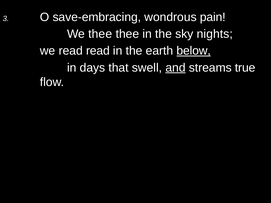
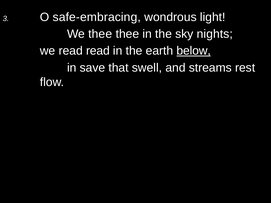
save-embracing: save-embracing -> safe-embracing
pain: pain -> light
days: days -> save
and underline: present -> none
true: true -> rest
